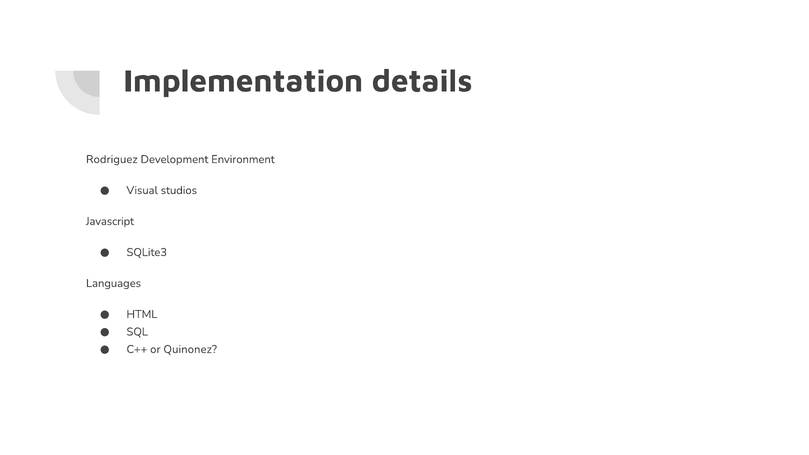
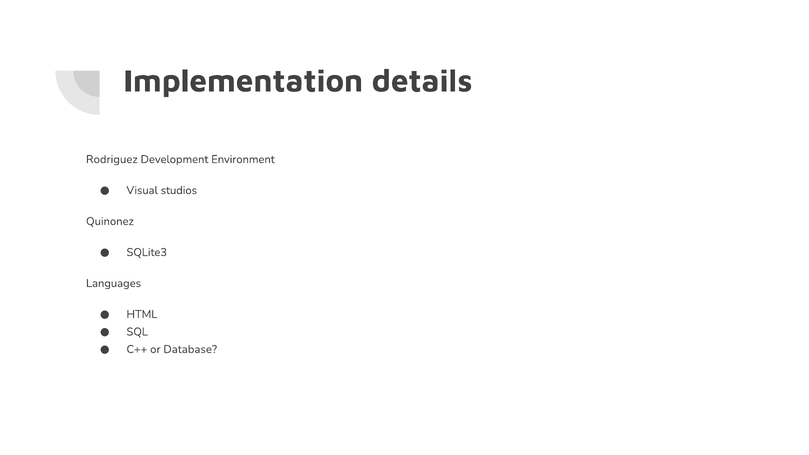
Javascript: Javascript -> Quinonez
Quinonez: Quinonez -> Database
